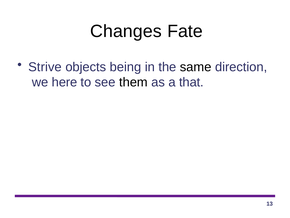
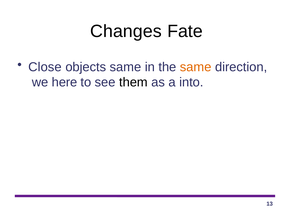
Strive: Strive -> Close
objects being: being -> same
same at (196, 67) colour: black -> orange
that: that -> into
